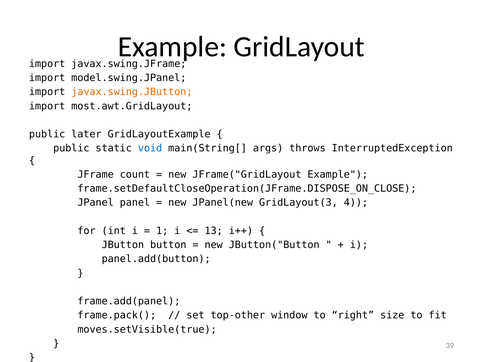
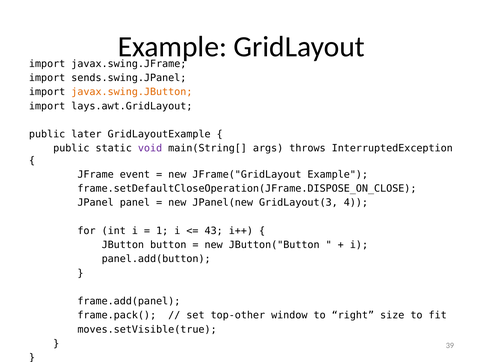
model.swing.JPanel: model.swing.JPanel -> sends.swing.JPanel
most.awt.GridLayout: most.awt.GridLayout -> lays.awt.GridLayout
void colour: blue -> purple
count: count -> event
13: 13 -> 43
